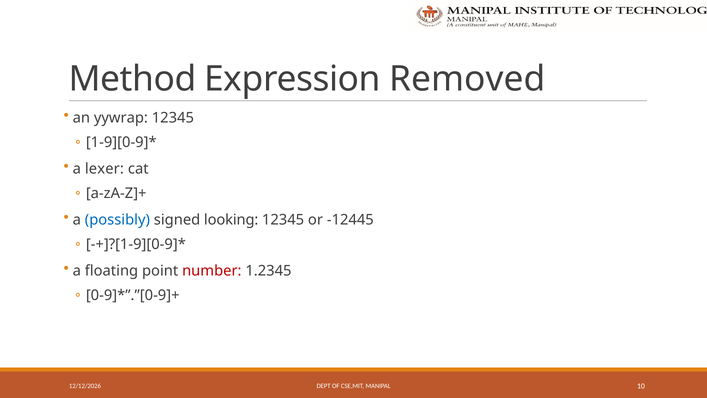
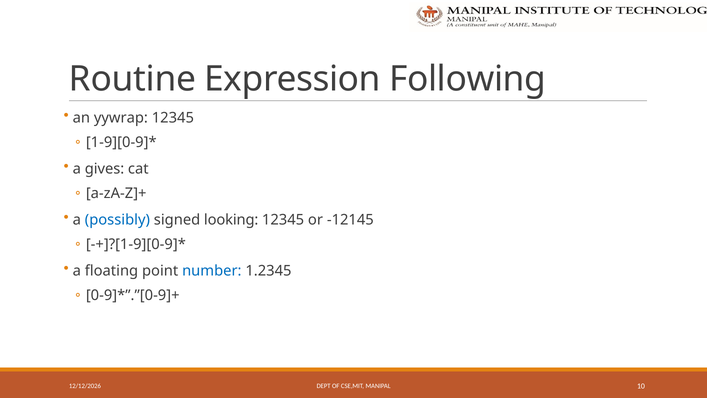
Method: Method -> Routine
Removed: Removed -> Following
lexer: lexer -> gives
-12445: -12445 -> -12145
number colour: red -> blue
